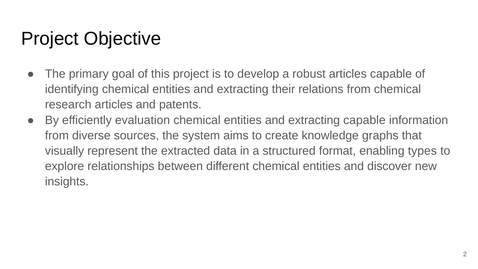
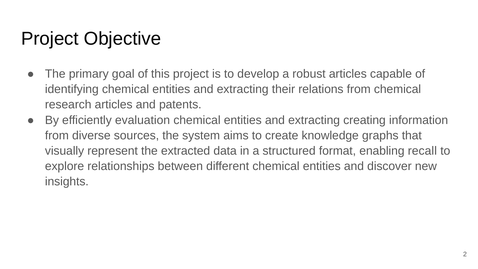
extracting capable: capable -> creating
types: types -> recall
